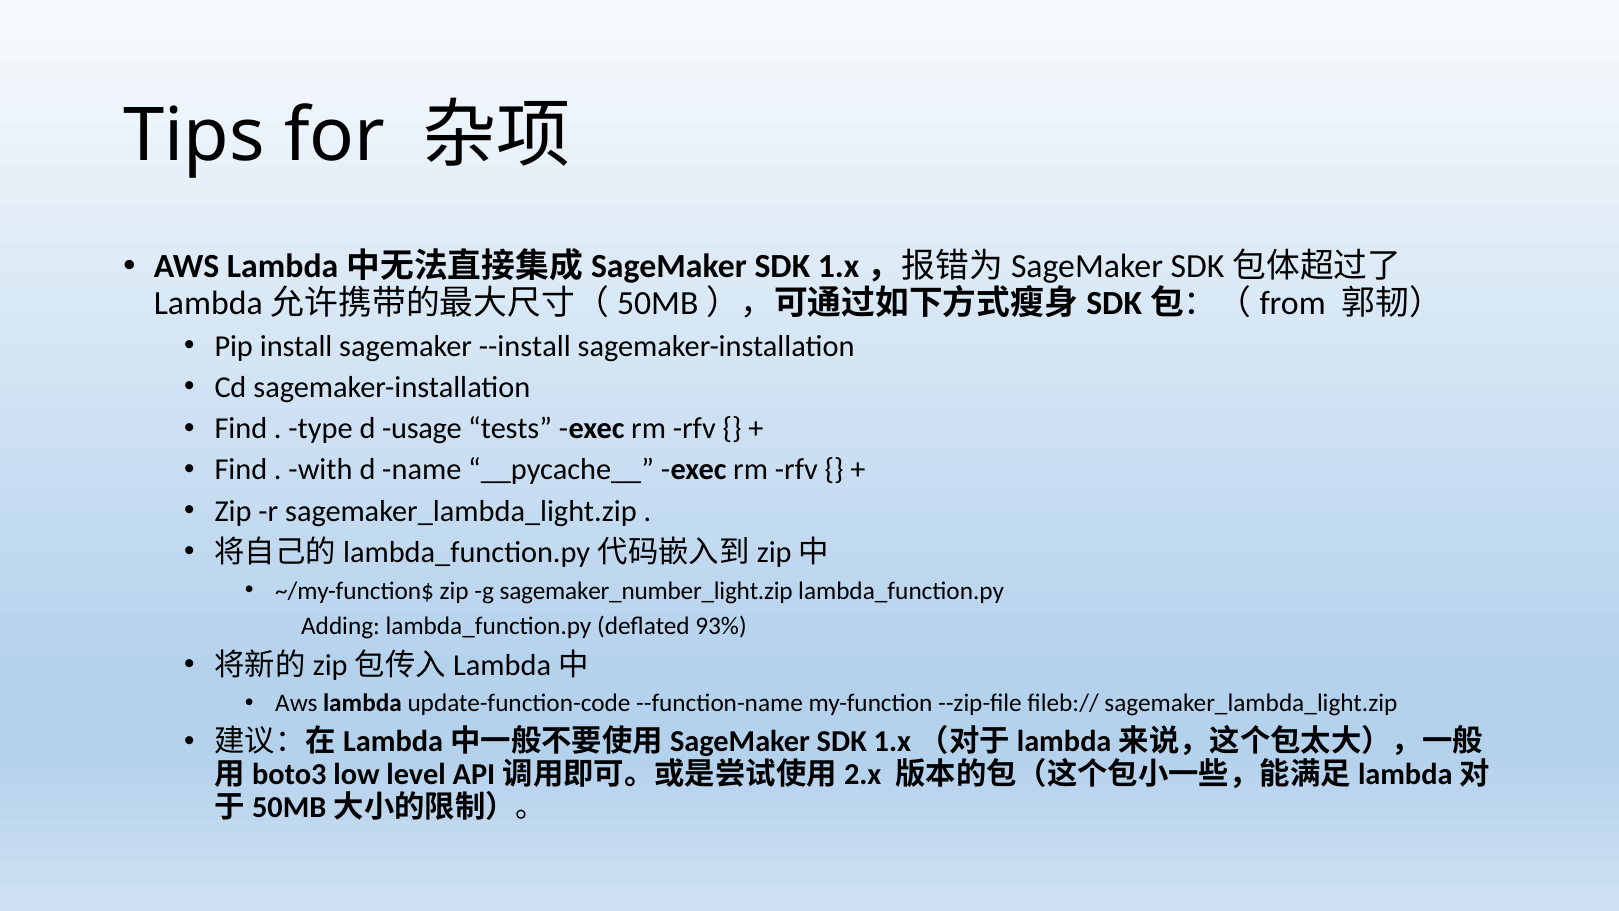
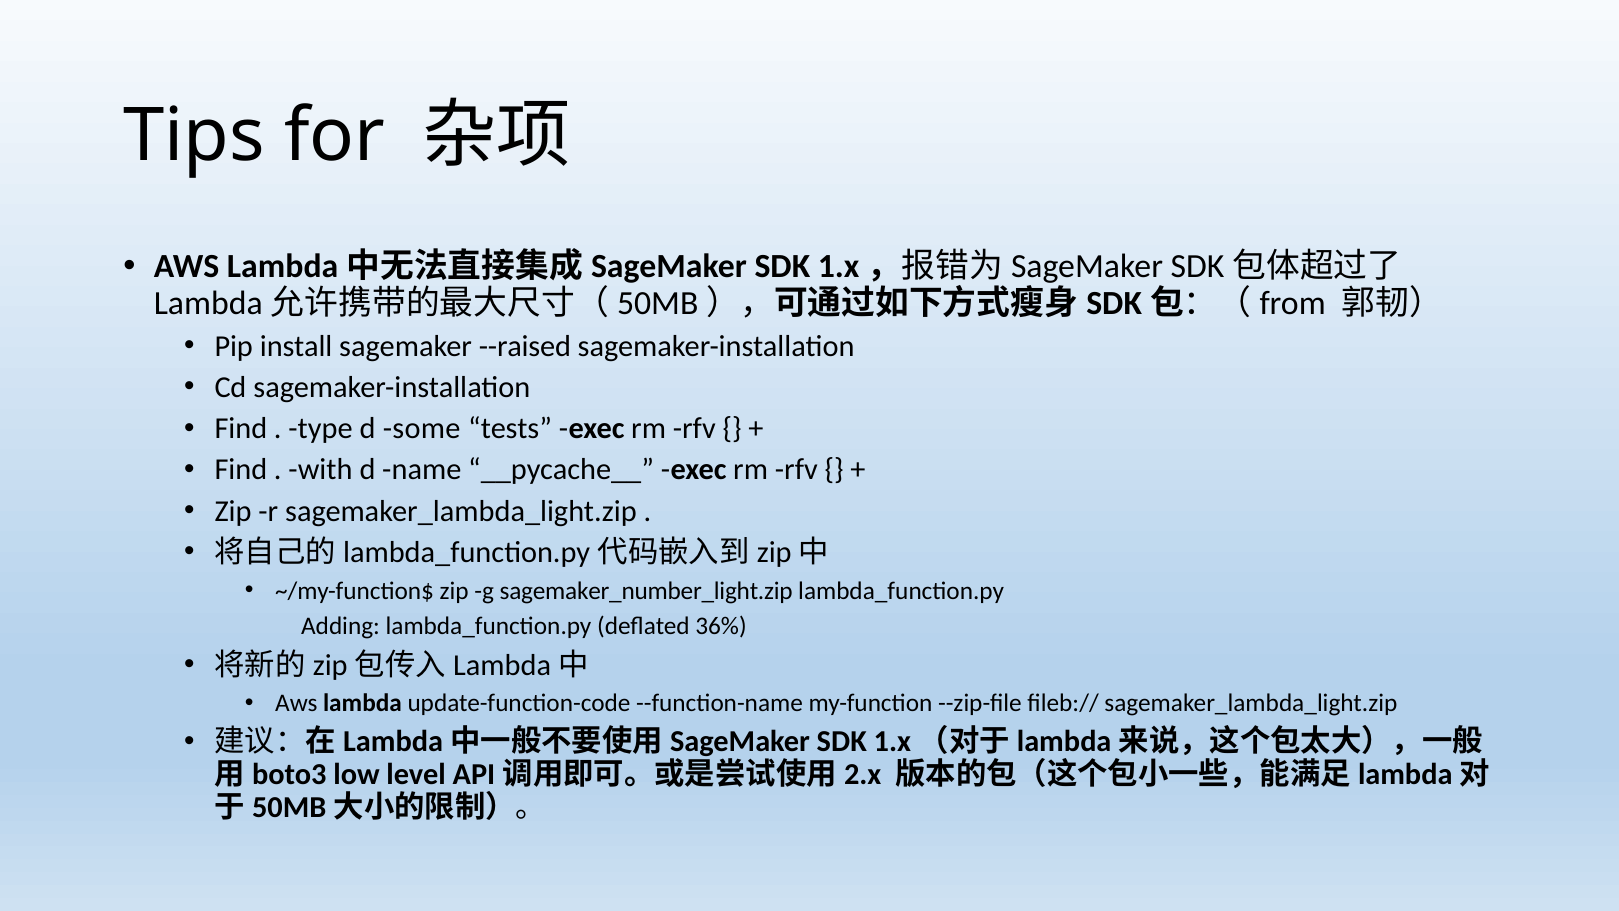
--install: --install -> --raised
usage: usage -> some
93%: 93% -> 36%
